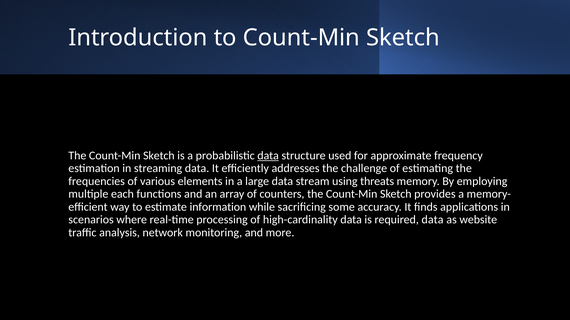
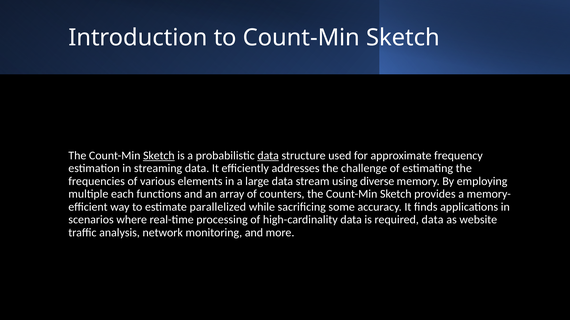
Sketch at (159, 156) underline: none -> present
threats: threats -> diverse
information: information -> parallelized
